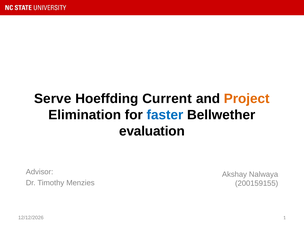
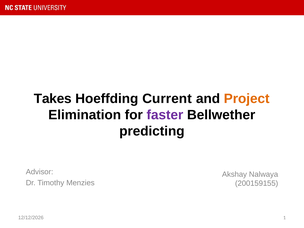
Serve: Serve -> Takes
faster colour: blue -> purple
evaluation: evaluation -> predicting
